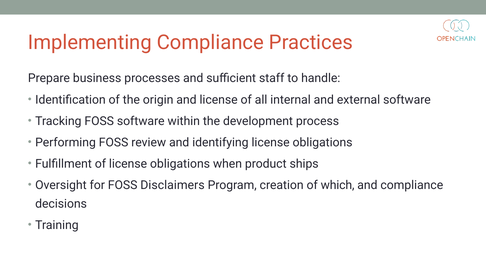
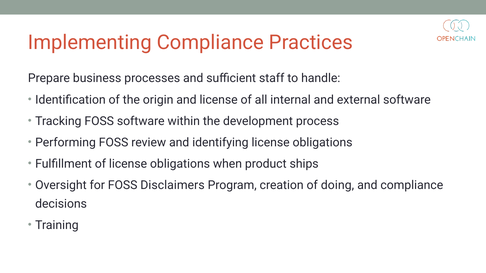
which: which -> doing
